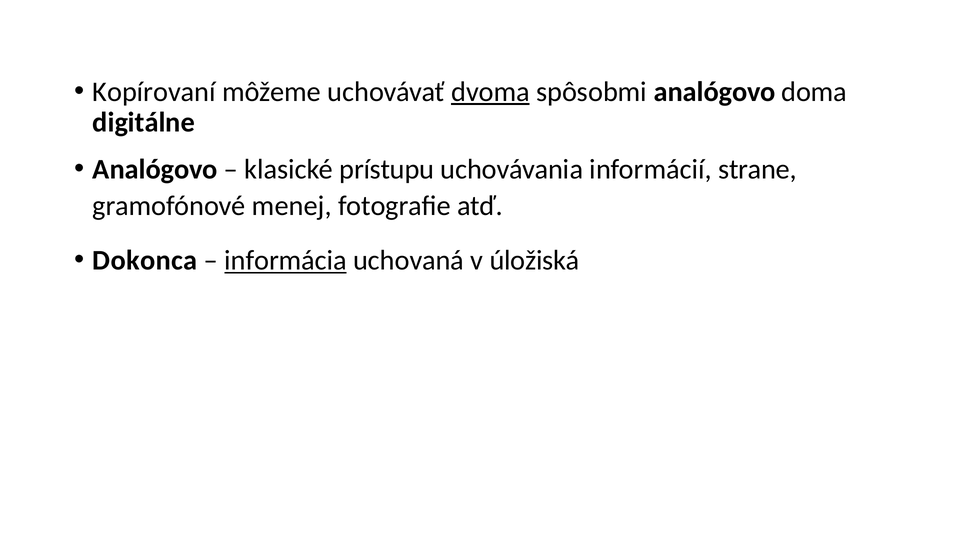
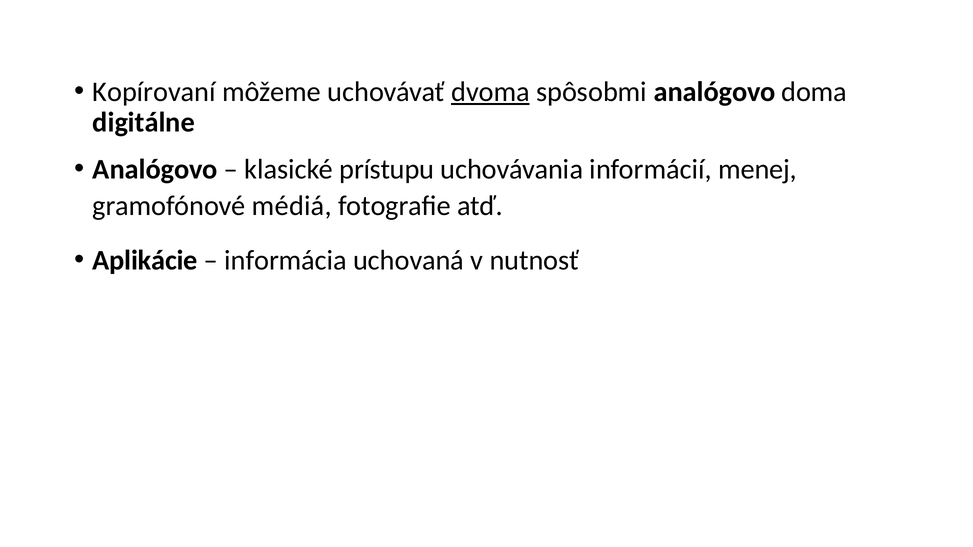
strane: strane -> menej
menej: menej -> médiá
Dokonca: Dokonca -> Aplikácie
informácia underline: present -> none
úložiská: úložiská -> nutnosť
